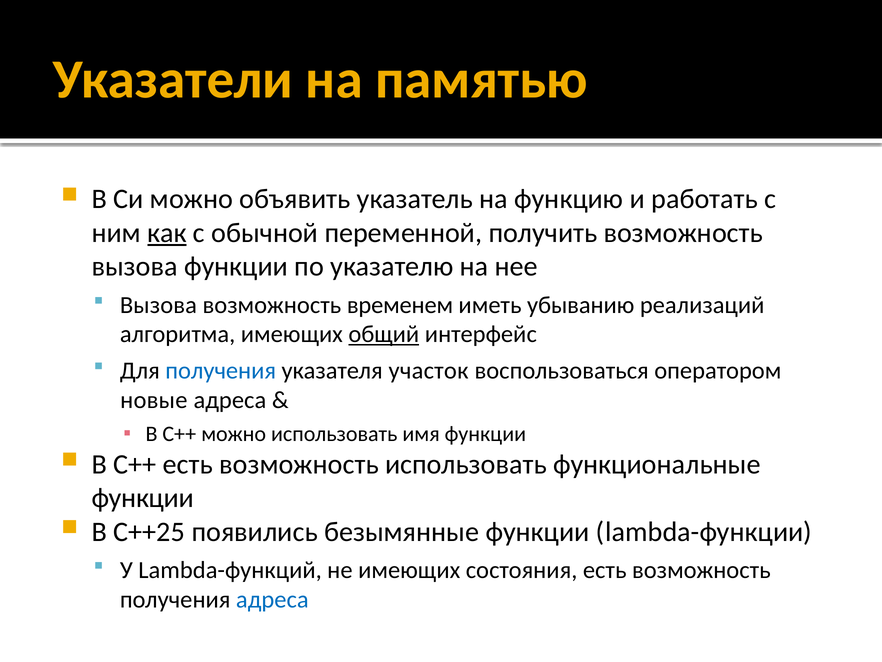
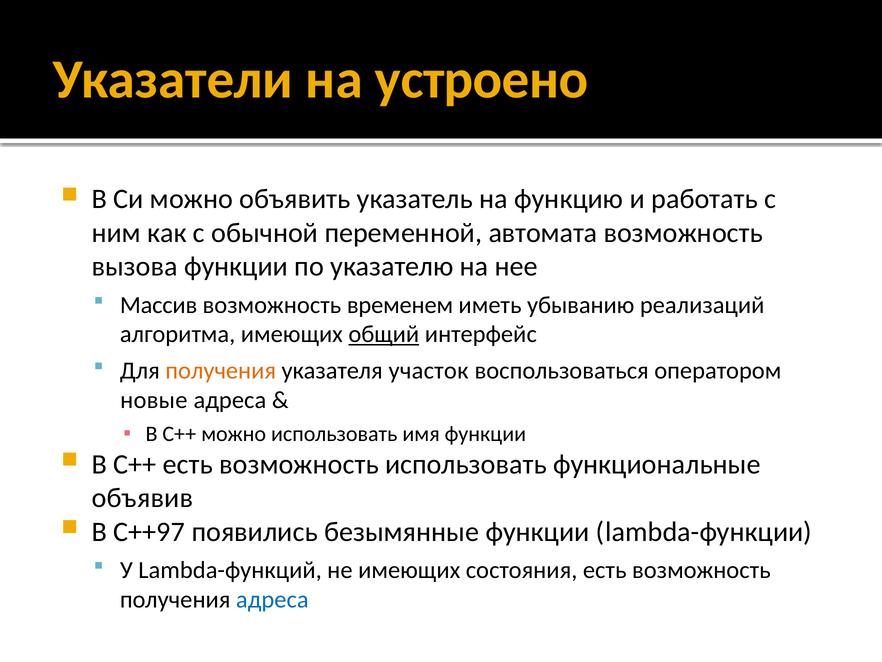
памятью: памятью -> устроено
как underline: present -> none
получить: получить -> автомата
Вызова at (158, 305): Вызова -> Массив
получения at (221, 370) colour: blue -> orange
функции at (143, 498): функции -> объявив
C++25: C++25 -> C++97
